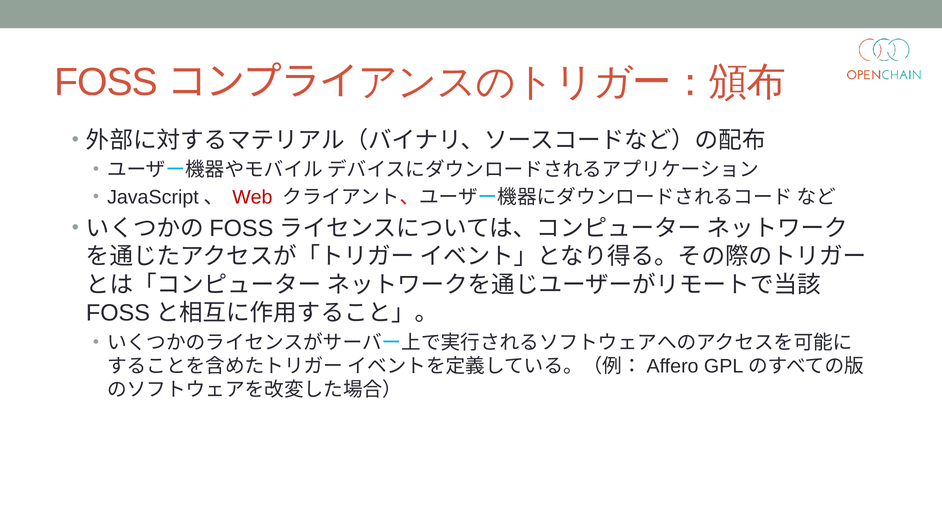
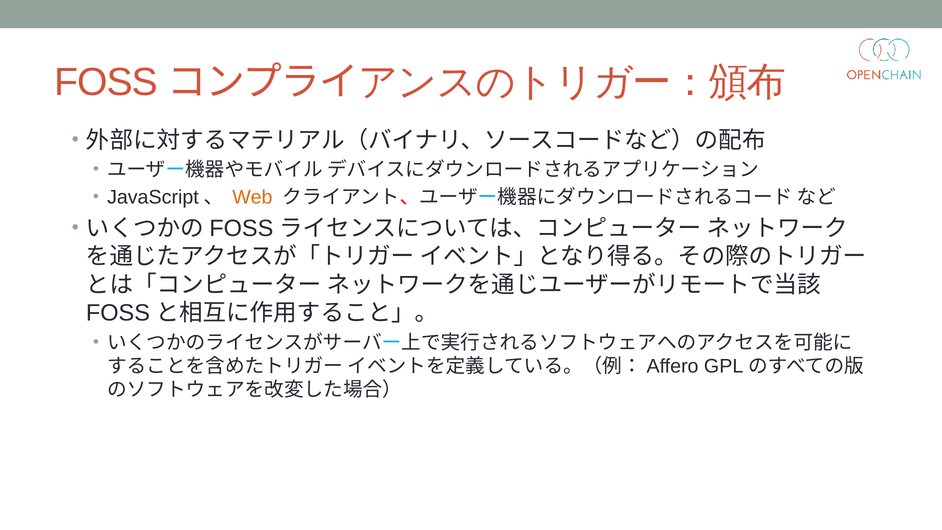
Web colour: red -> orange
